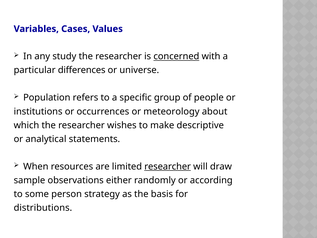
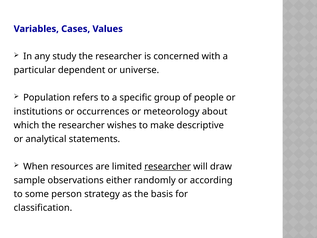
concerned underline: present -> none
differences: differences -> dependent
distributions: distributions -> classification
